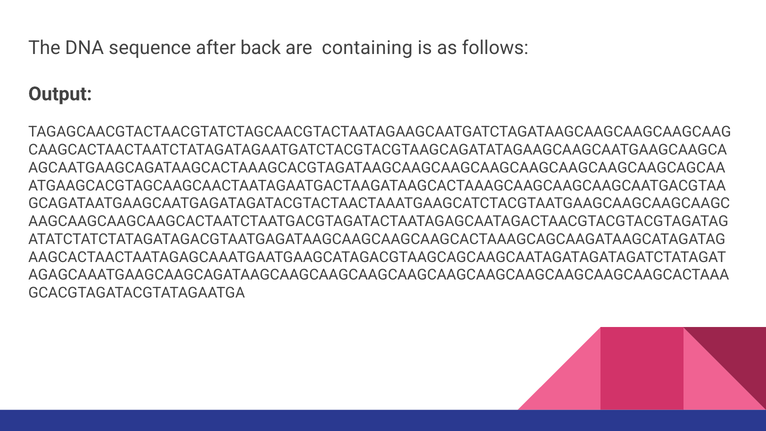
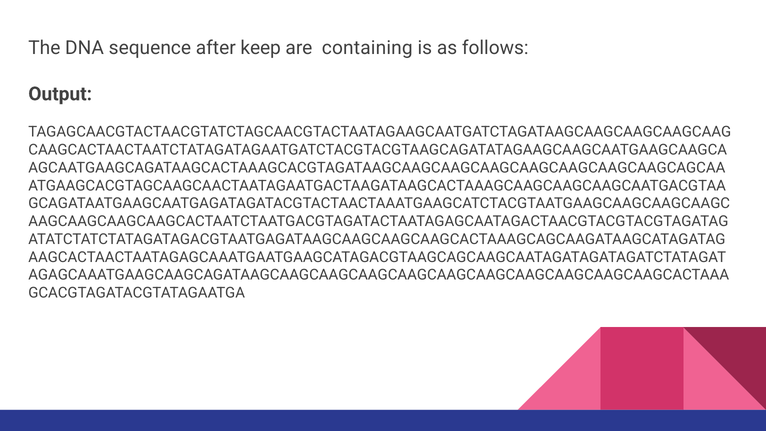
back: back -> keep
